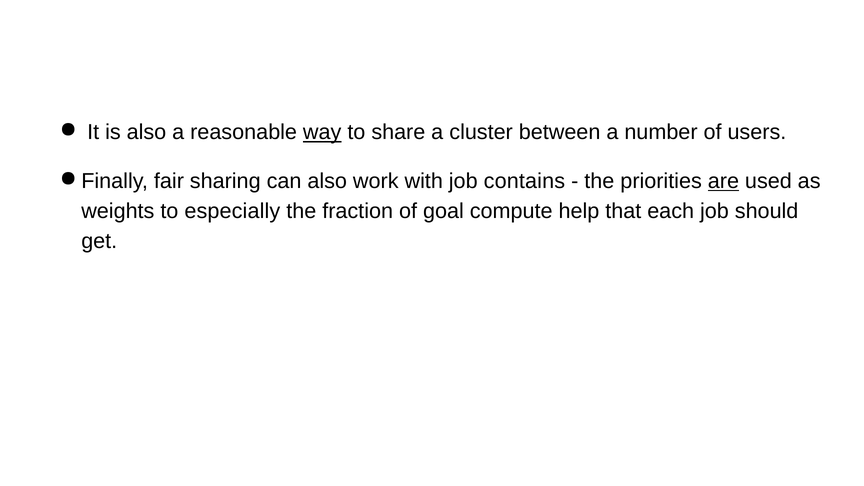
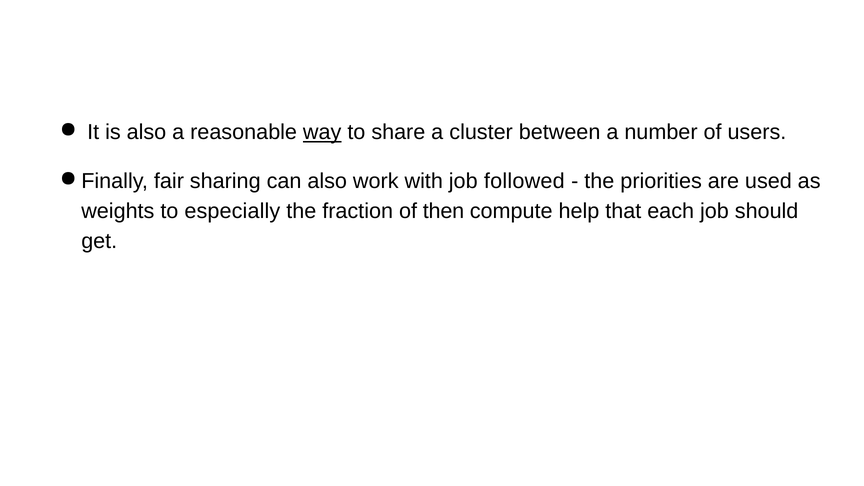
contains: contains -> followed
are underline: present -> none
goal: goal -> then
